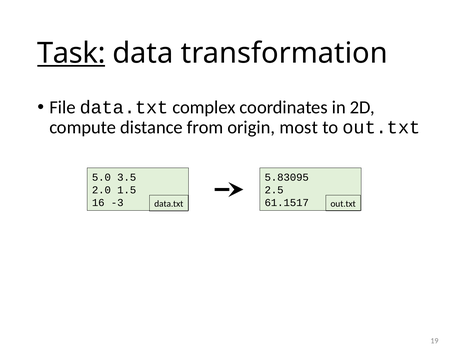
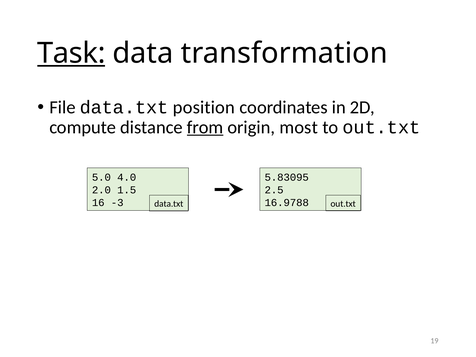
complex: complex -> position
from underline: none -> present
3.5: 3.5 -> 4.0
61.1517: 61.1517 -> 16.9788
